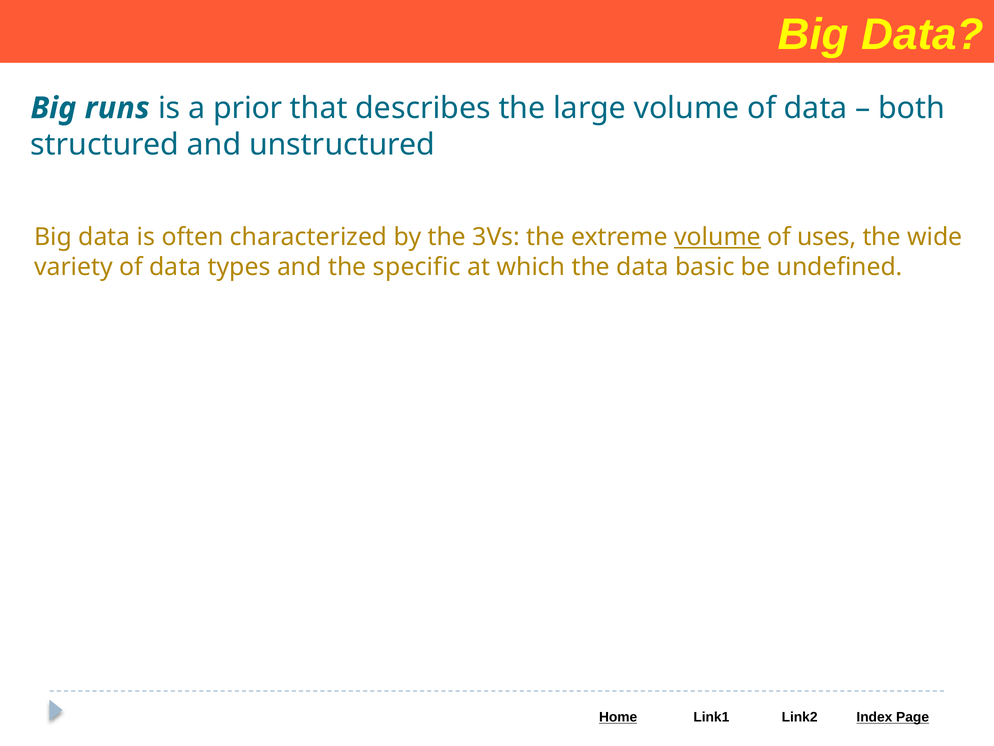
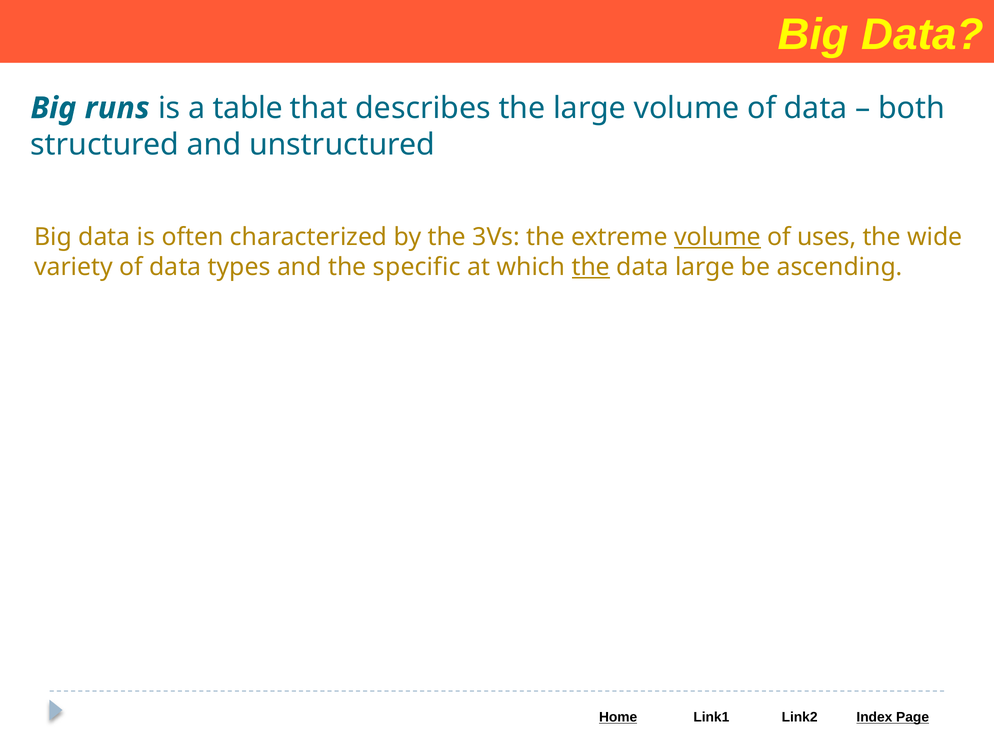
prior: prior -> table
the at (591, 267) underline: none -> present
data basic: basic -> large
undefined: undefined -> ascending
